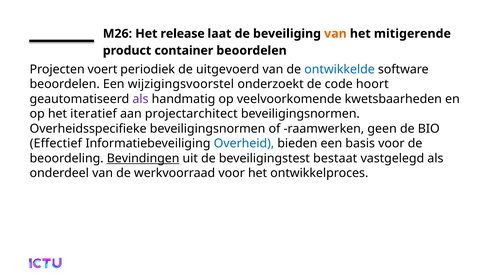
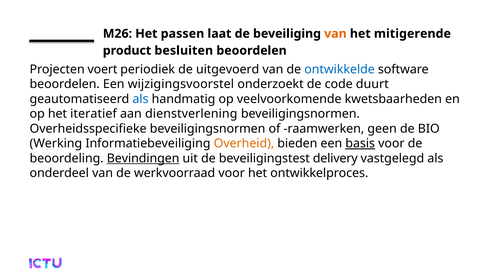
release: release -> passen
container: container -> besluiten
hoort: hoort -> duurt
als at (140, 99) colour: purple -> blue
projectarchitect: projectarchitect -> dienstverlening
Effectief: Effectief -> Werking
Overheid colour: blue -> orange
basis underline: none -> present
bestaat: bestaat -> delivery
